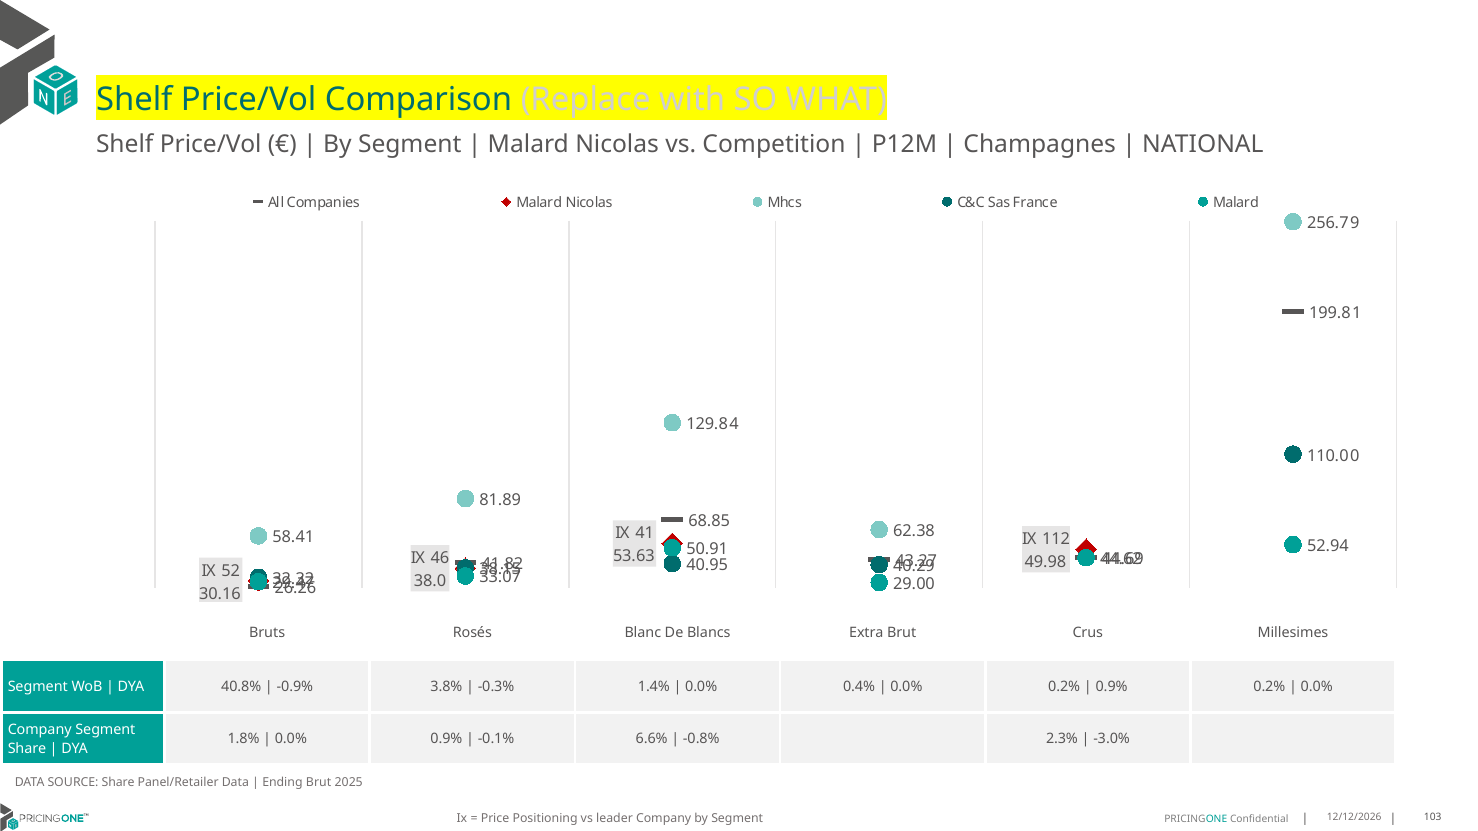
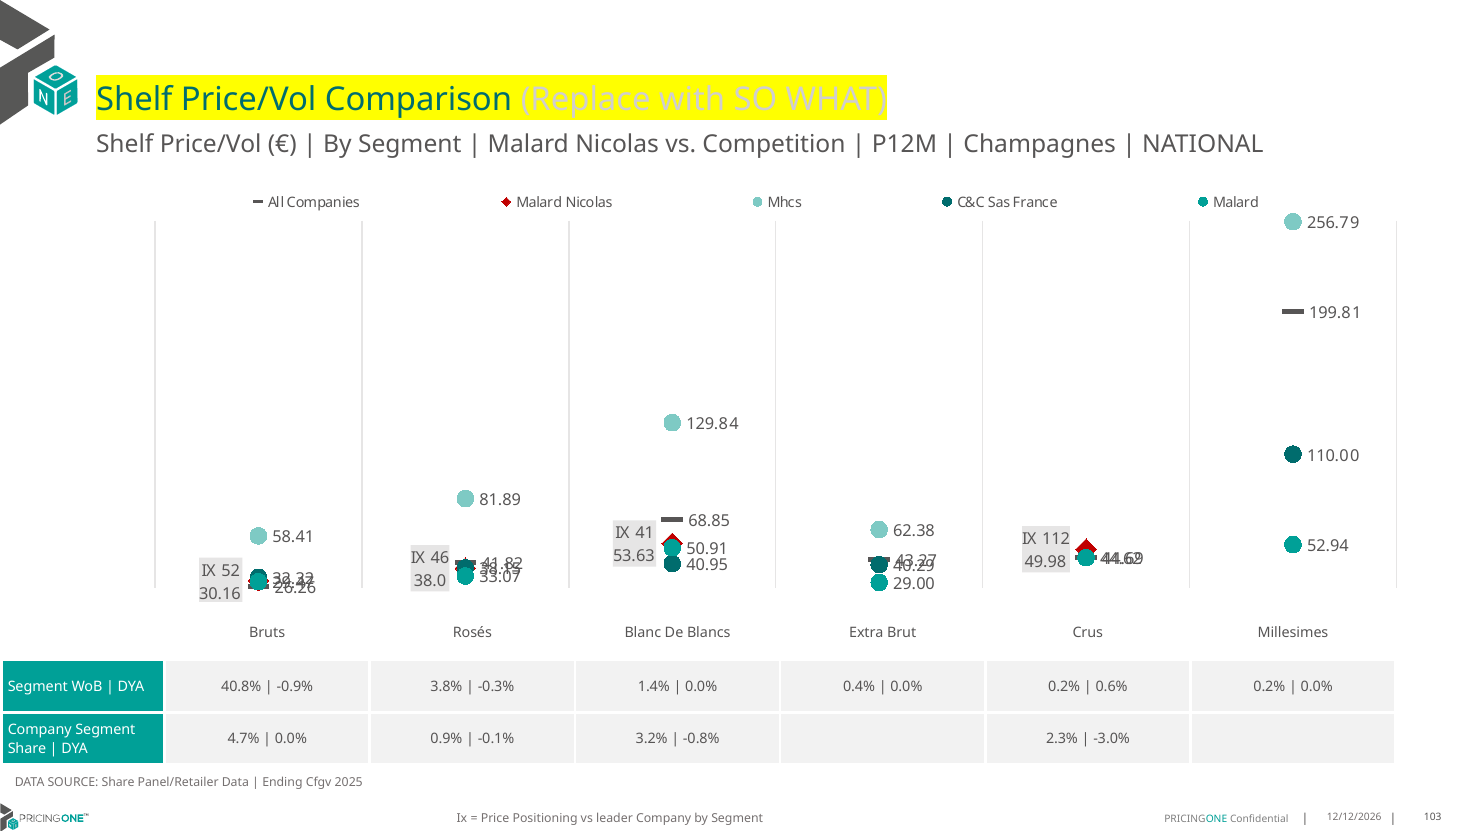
0.9% at (1112, 687): 0.9% -> 0.6%
1.8%: 1.8% -> 4.7%
6.6%: 6.6% -> 3.2%
Ending Brut: Brut -> Cfgv
